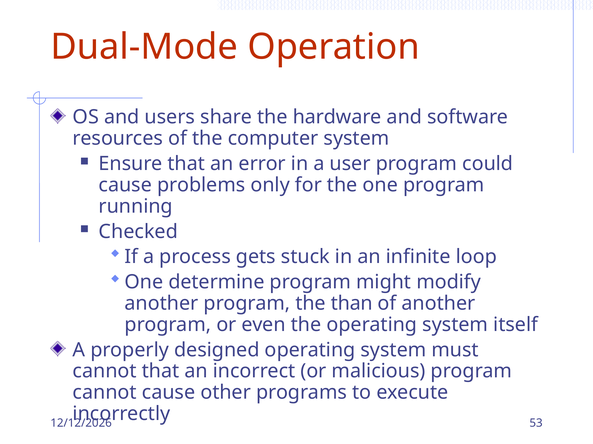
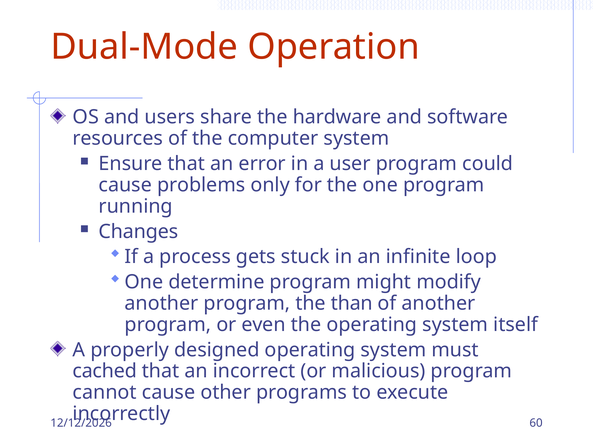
Checked: Checked -> Changes
cannot at (105, 372): cannot -> cached
53: 53 -> 60
